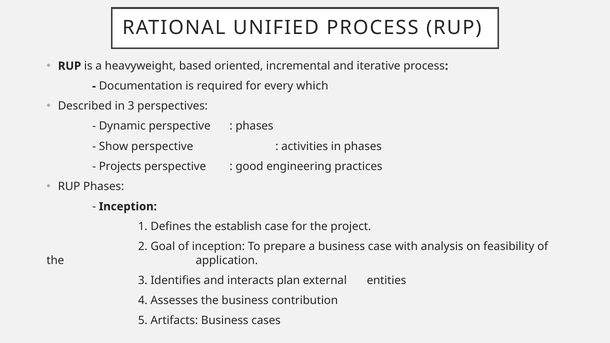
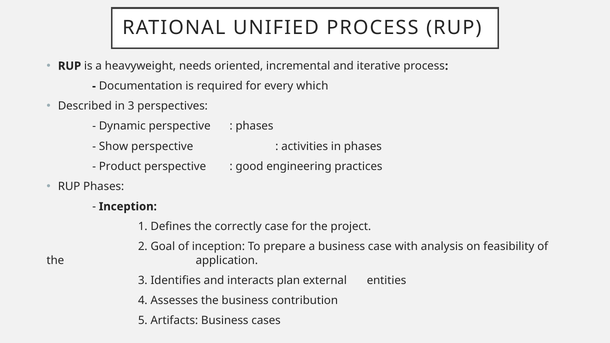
based: based -> needs
Projects: Projects -> Product
establish: establish -> correctly
